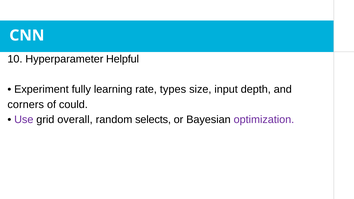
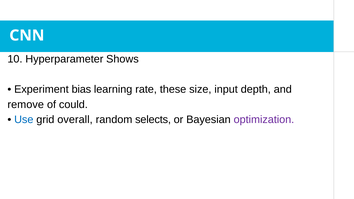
Helpful: Helpful -> Shows
fully: fully -> bias
types: types -> these
corners: corners -> remove
Use colour: purple -> blue
